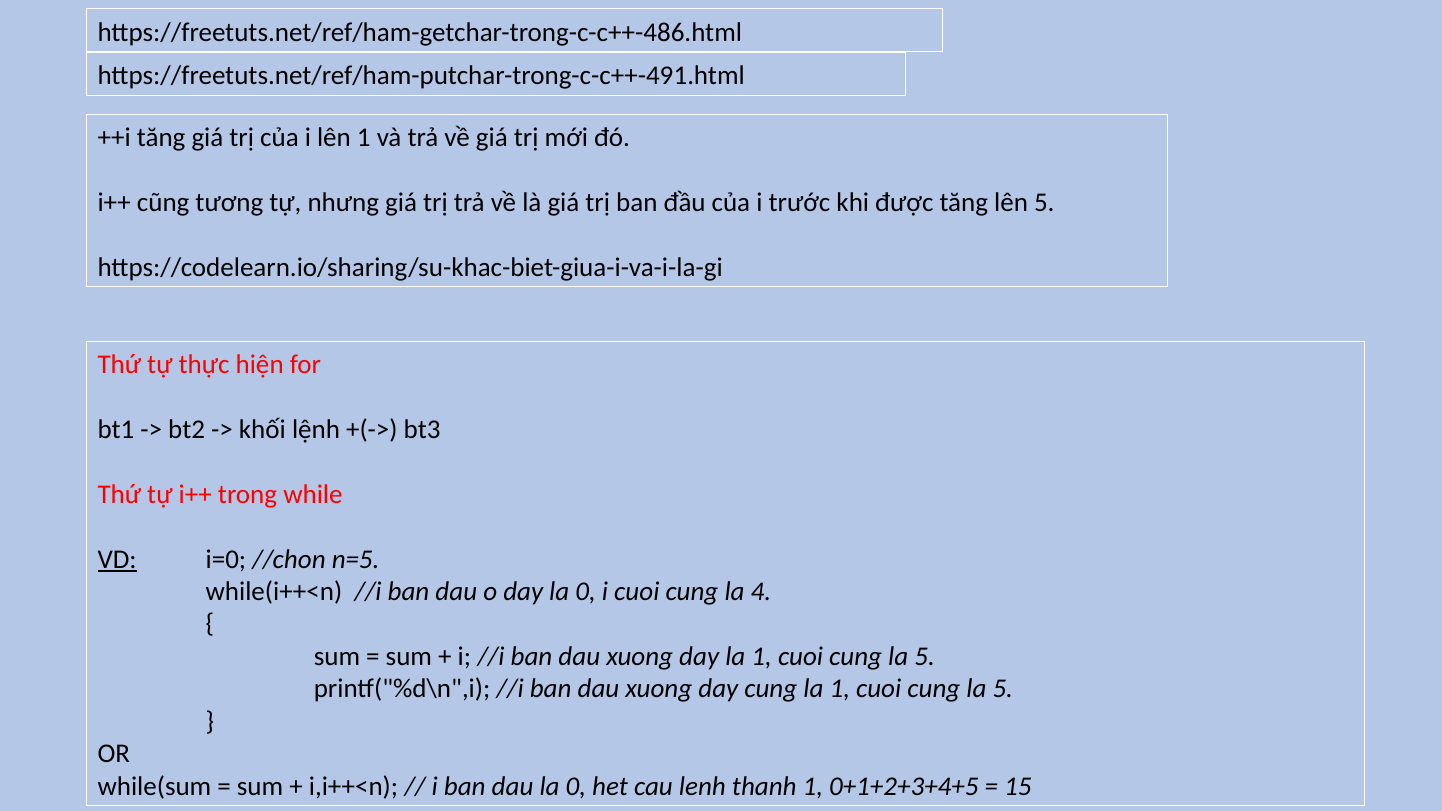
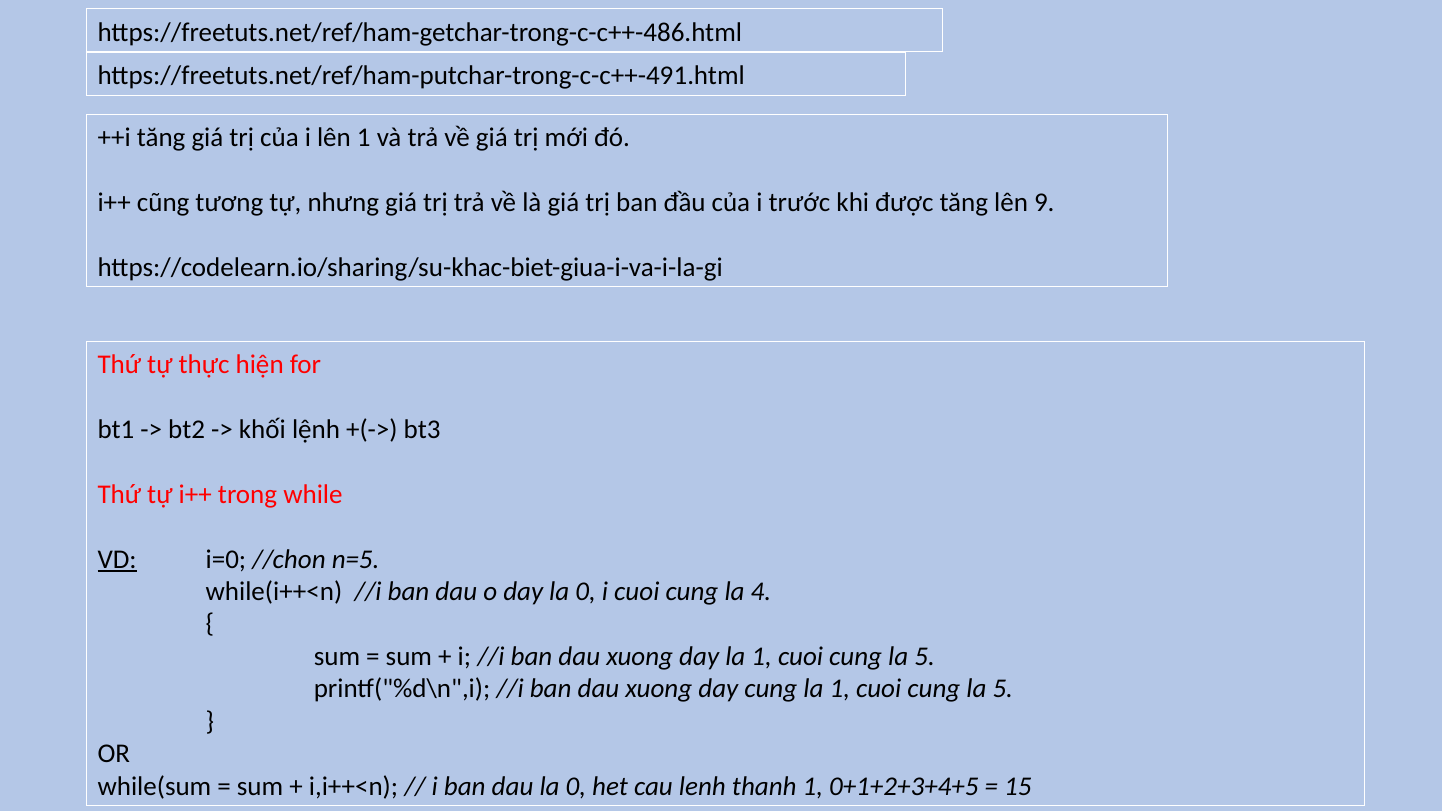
lên 5: 5 -> 9
